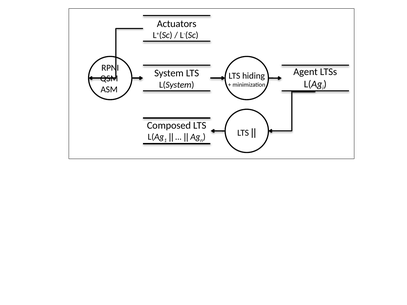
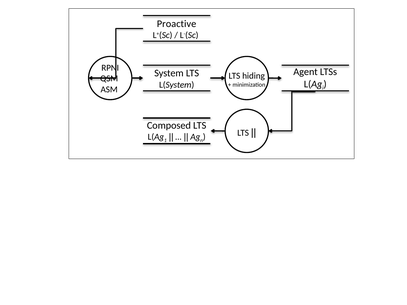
Actuators: Actuators -> Proactive
